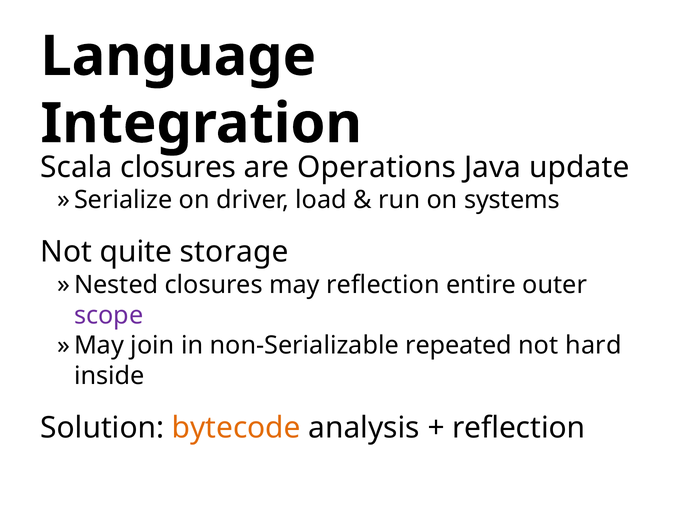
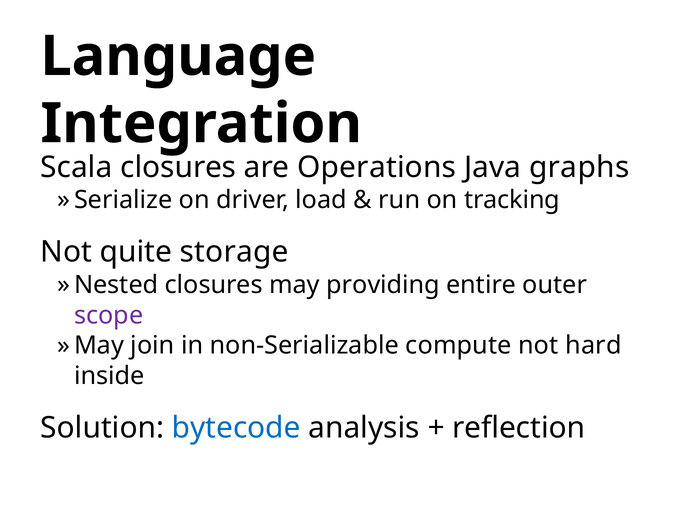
update: update -> graphs
systems: systems -> tracking
may reflection: reflection -> providing
repeated: repeated -> compute
bytecode colour: orange -> blue
